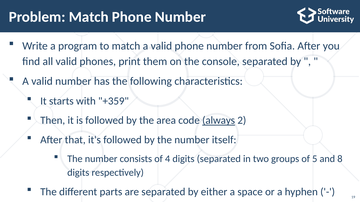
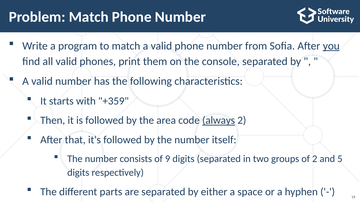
you underline: none -> present
4: 4 -> 9
of 5: 5 -> 2
8: 8 -> 5
